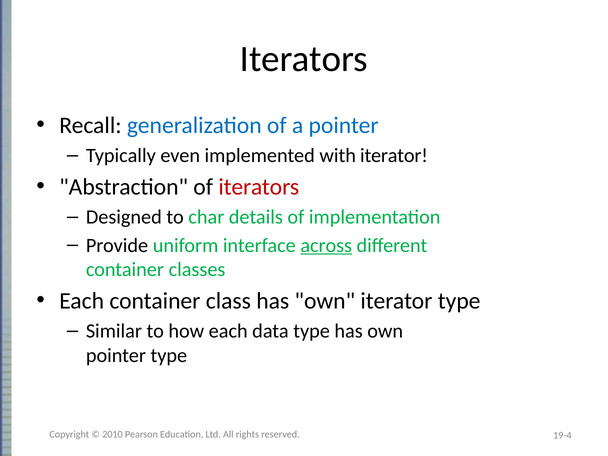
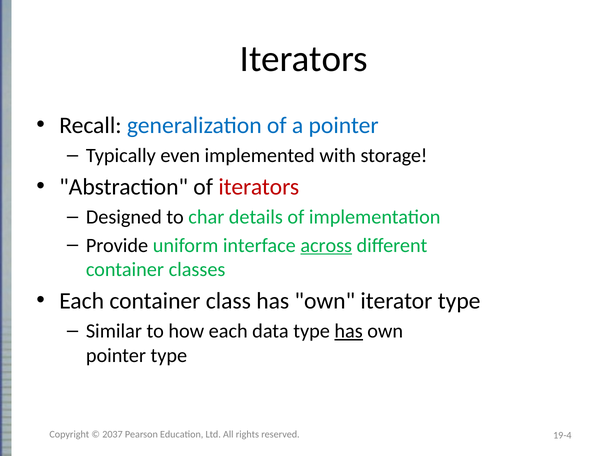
with iterator: iterator -> storage
has at (349, 331) underline: none -> present
2010: 2010 -> 2037
